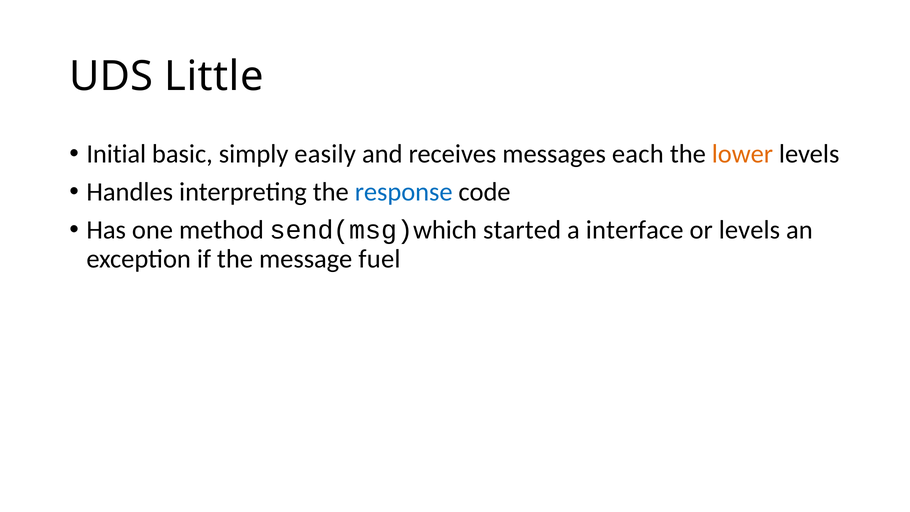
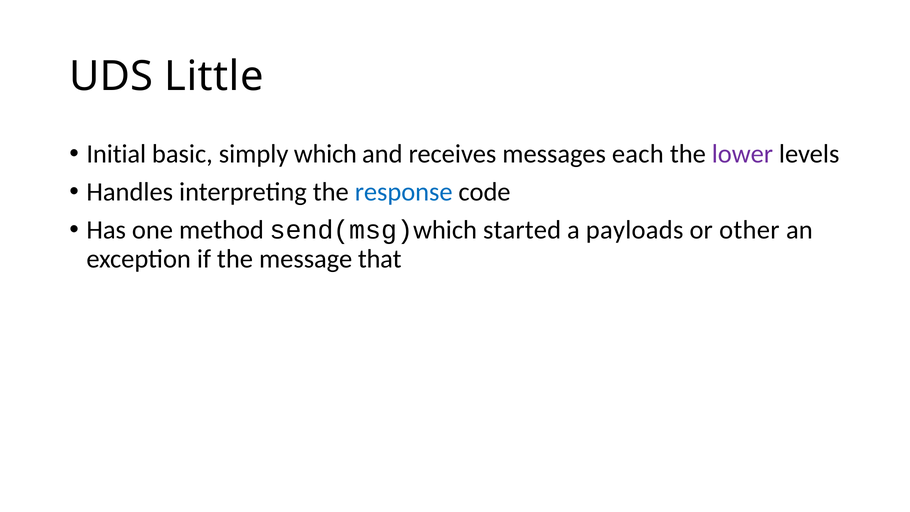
easily: easily -> which
lower colour: orange -> purple
interface: interface -> payloads
or levels: levels -> other
fuel: fuel -> that
